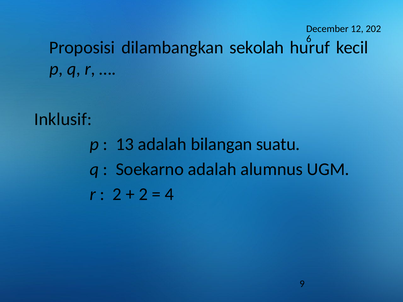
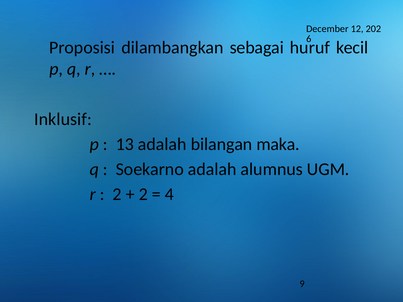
sekolah: sekolah -> sebagai
suatu: suatu -> maka
